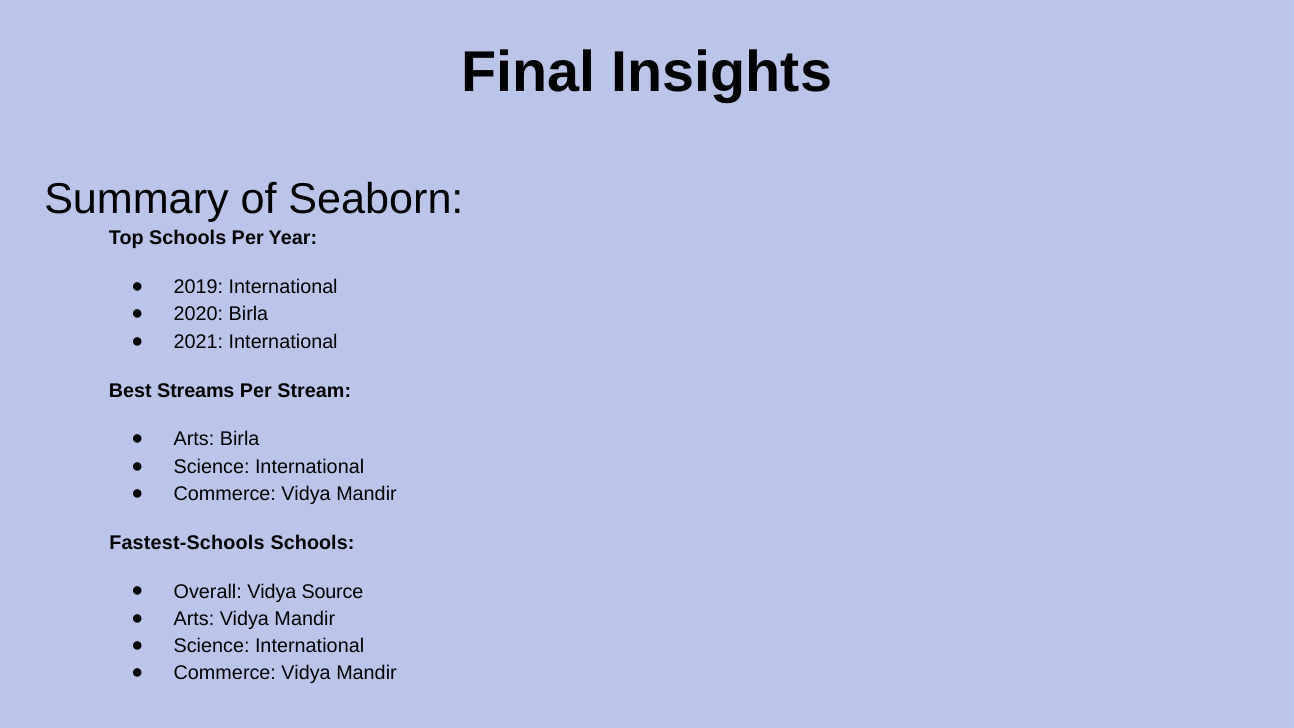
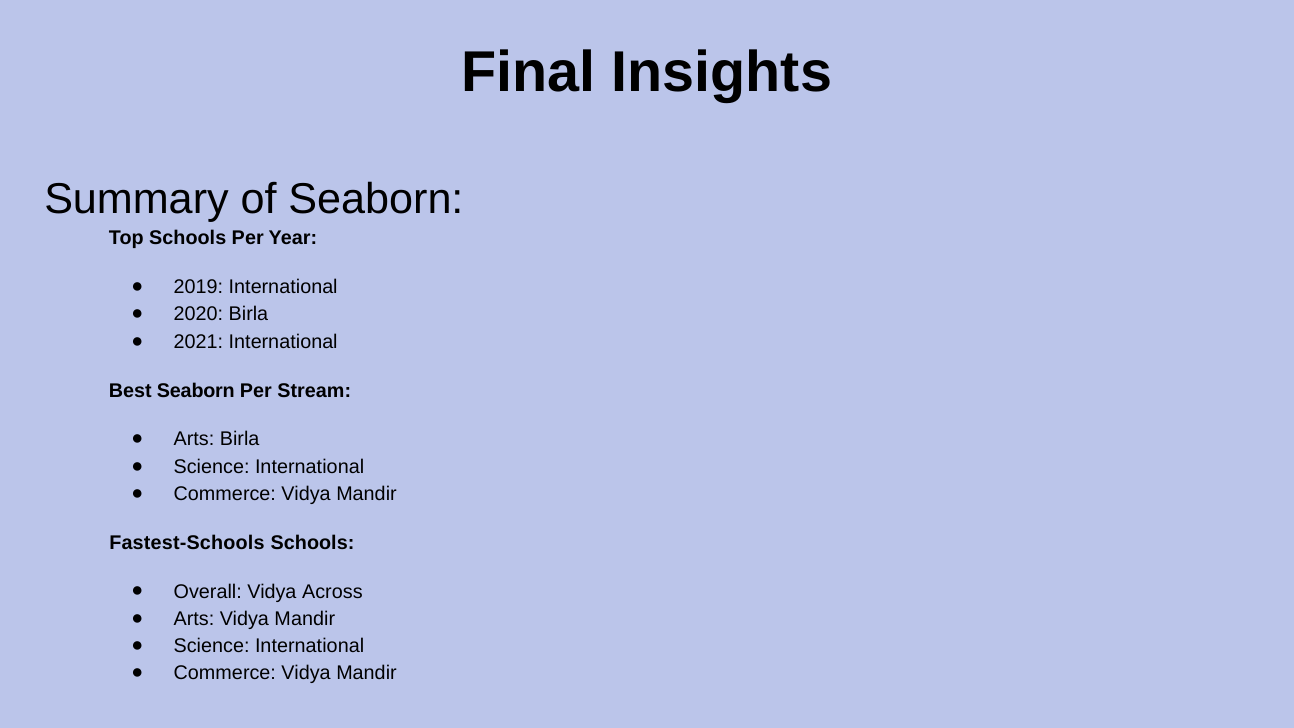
Best Streams: Streams -> Seaborn
Source: Source -> Across
